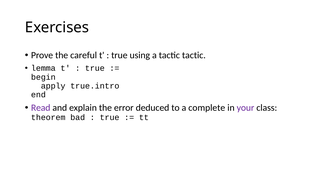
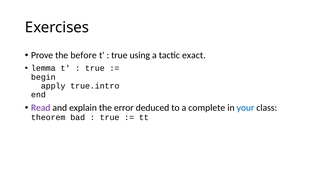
careful: careful -> before
tactic tactic: tactic -> exact
your colour: purple -> blue
